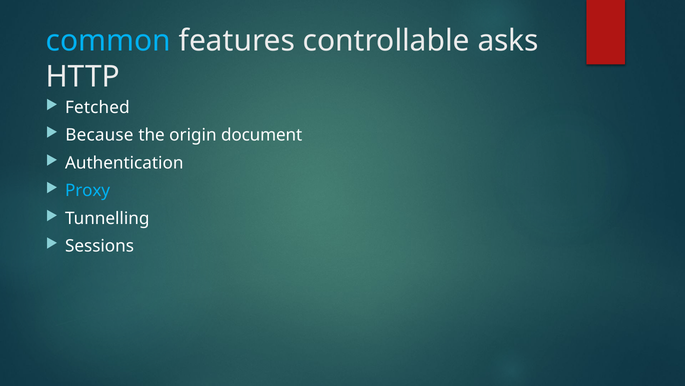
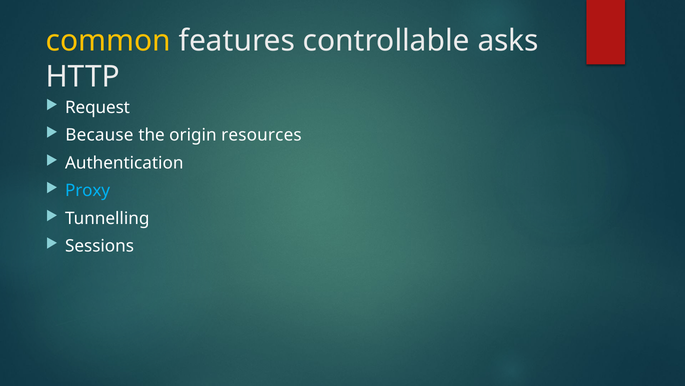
common colour: light blue -> yellow
Fetched: Fetched -> Request
document: document -> resources
